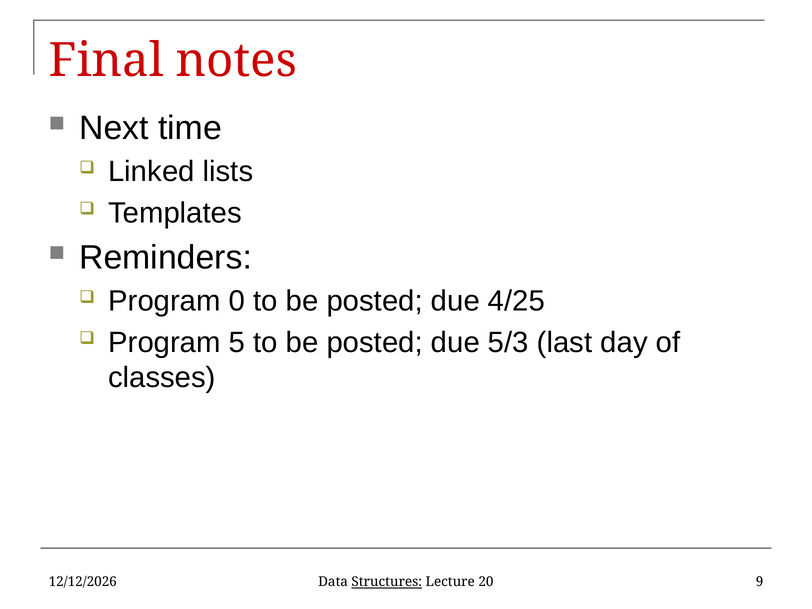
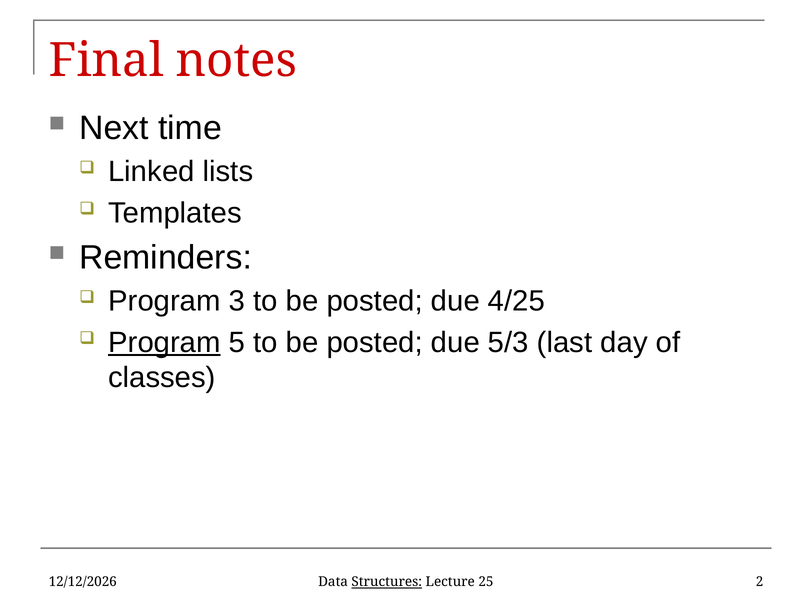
0: 0 -> 3
Program at (164, 342) underline: none -> present
9: 9 -> 2
20: 20 -> 25
